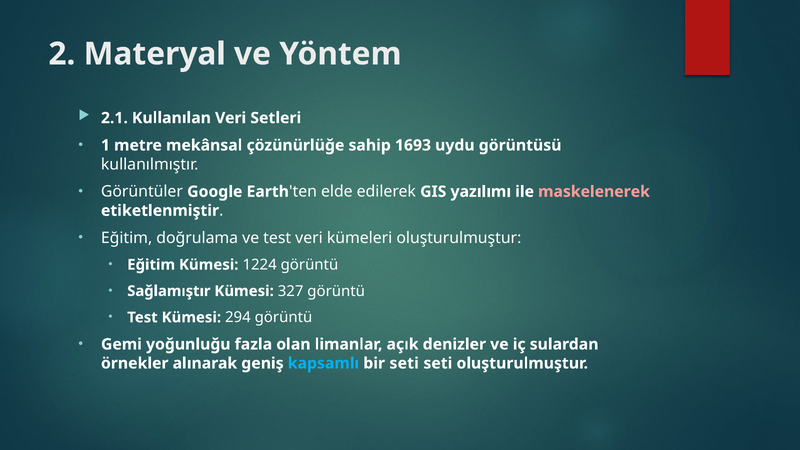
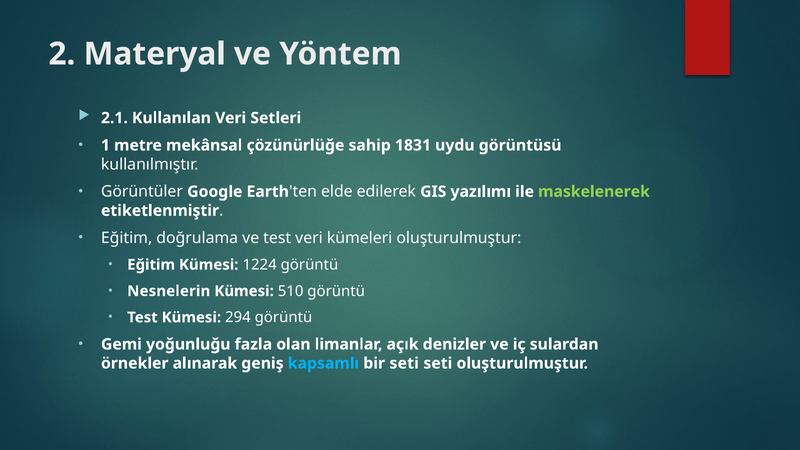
1693: 1693 -> 1831
maskelenerek colour: pink -> light green
Sağlamıştır: Sağlamıştır -> Nesnelerin
327: 327 -> 510
